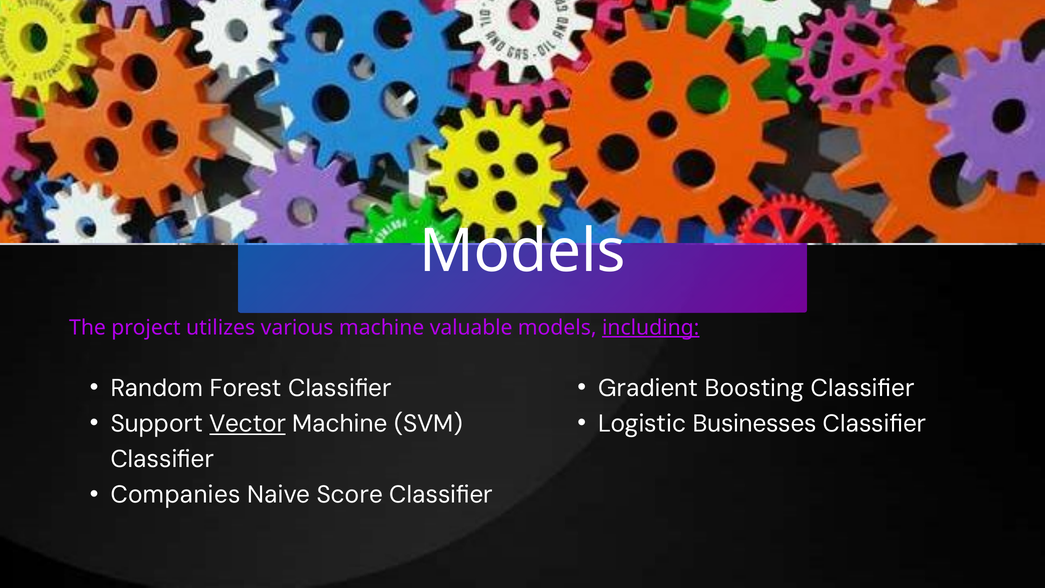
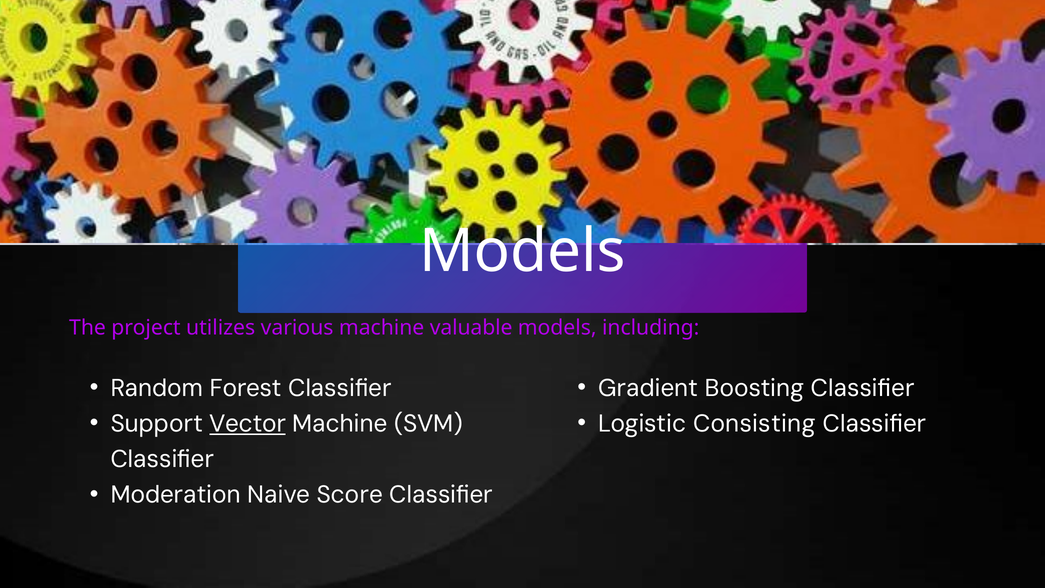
including underline: present -> none
Businesses: Businesses -> Consisting
Companies: Companies -> Moderation
